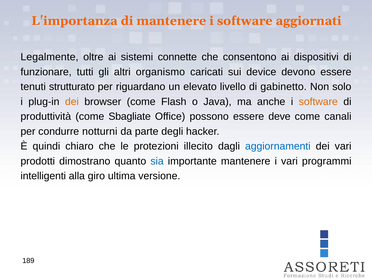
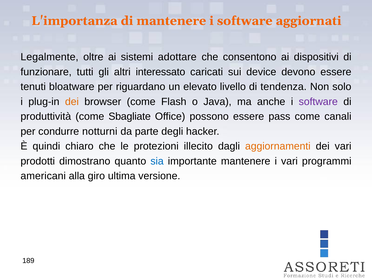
connette: connette -> adottare
organismo: organismo -> interessato
strutturato: strutturato -> bloatware
gabinetto: gabinetto -> tendenza
software at (318, 102) colour: orange -> purple
deve: deve -> pass
aggiornamenti colour: blue -> orange
intelligenti: intelligenti -> americani
